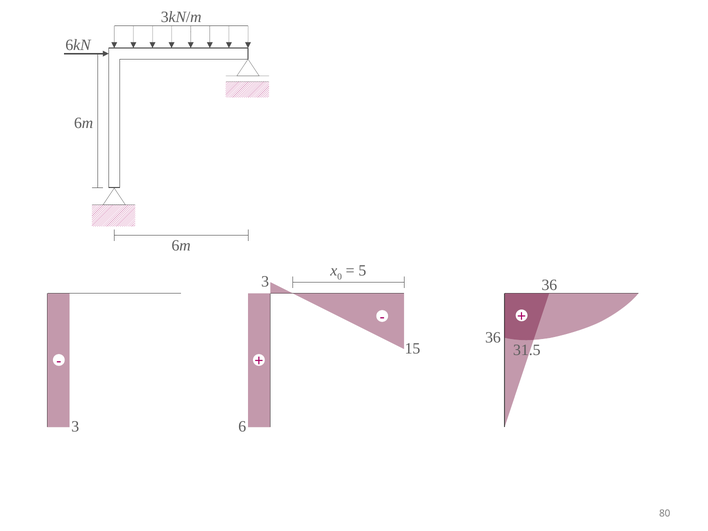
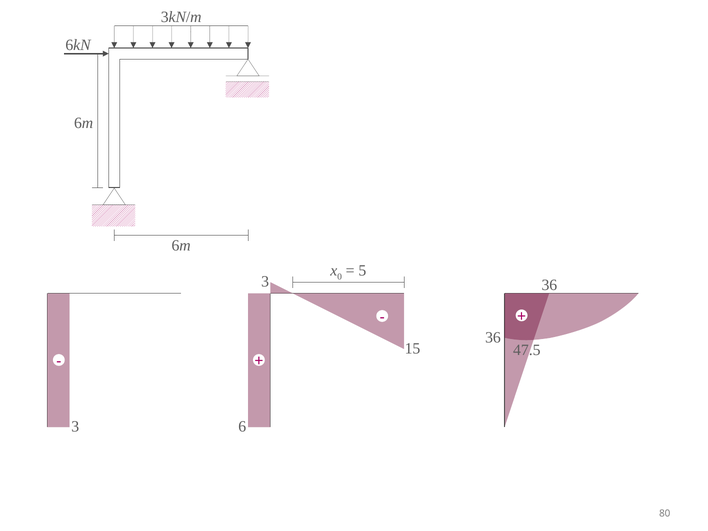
31.5: 31.5 -> 47.5
